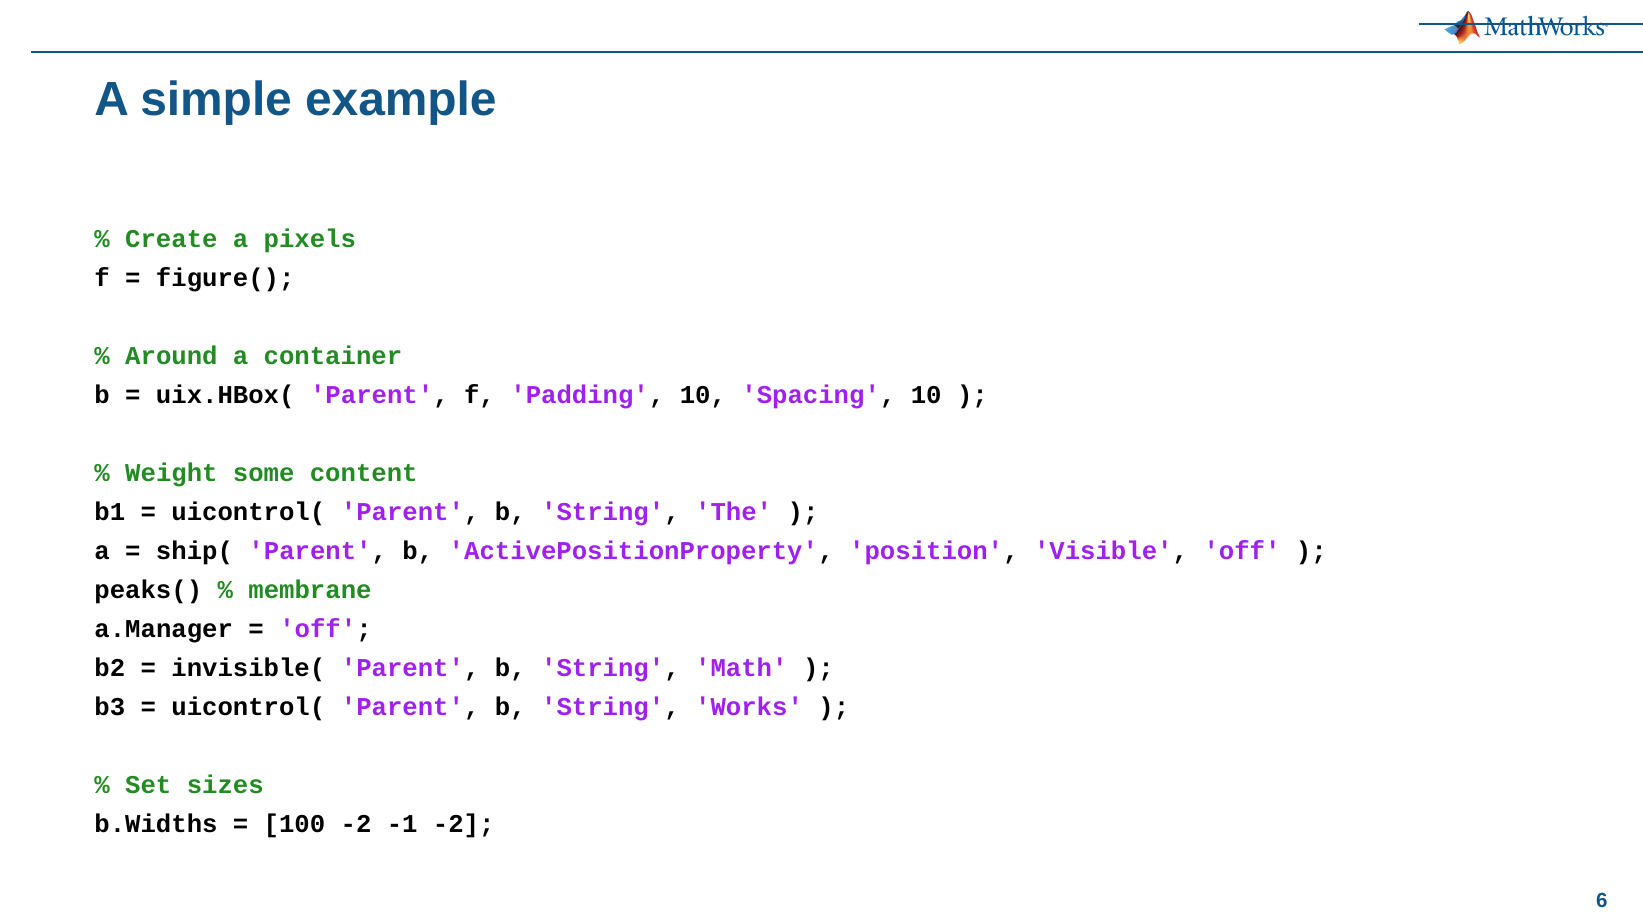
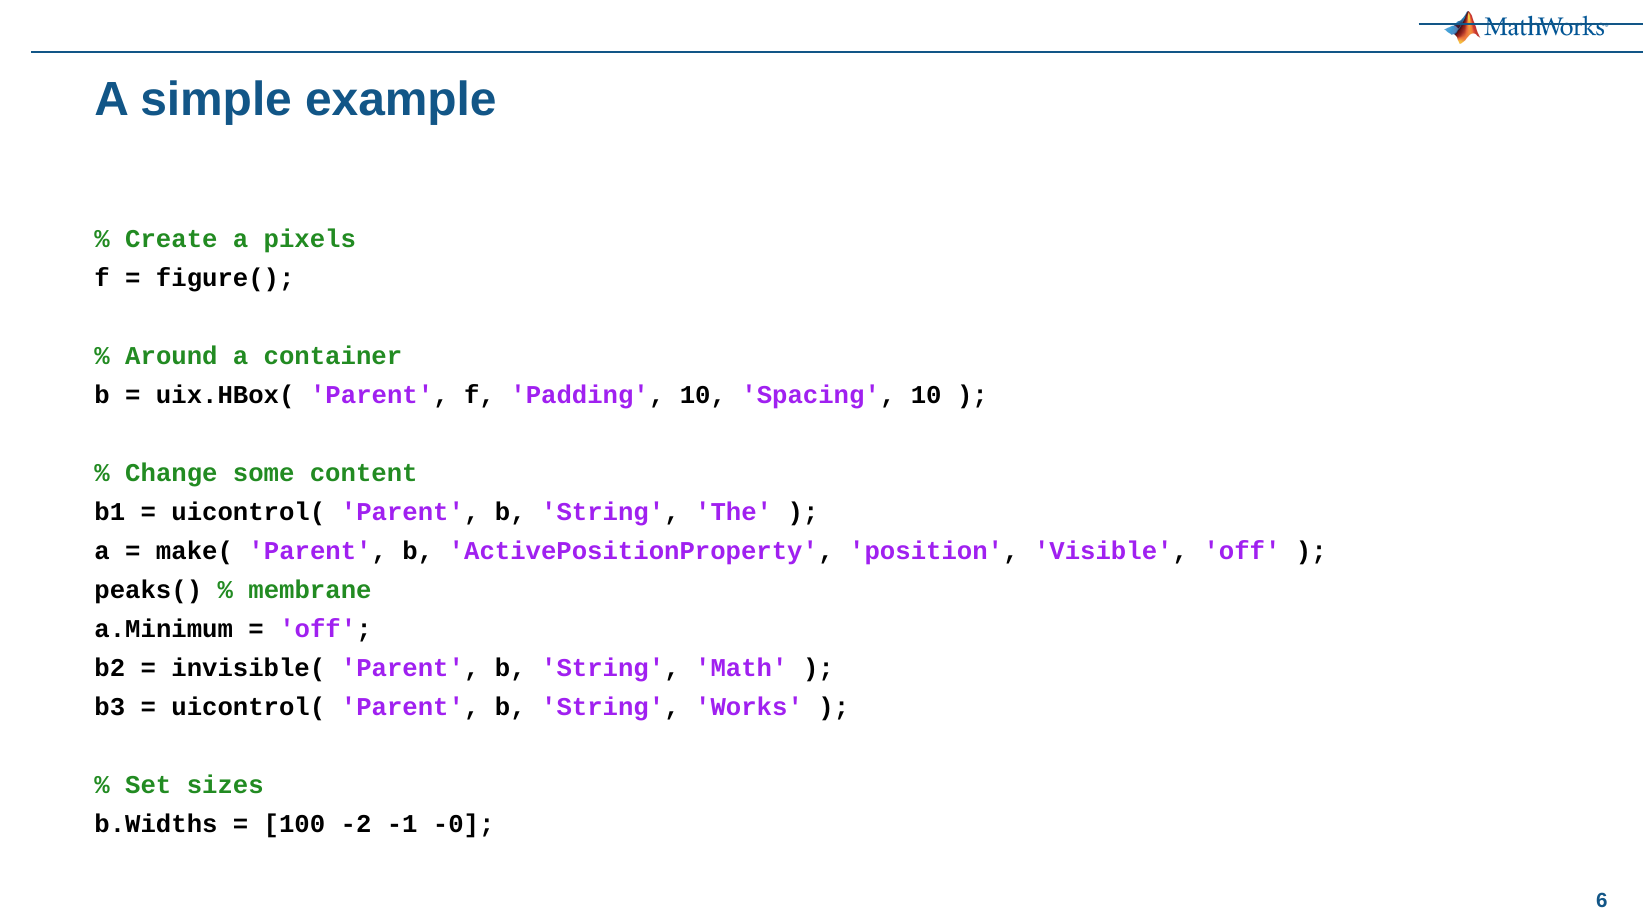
Weight: Weight -> Change
ship(: ship( -> make(
a.Manager: a.Manager -> a.Minimum
-1 -2: -2 -> -0
